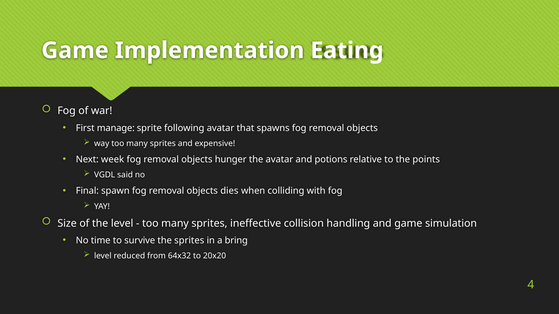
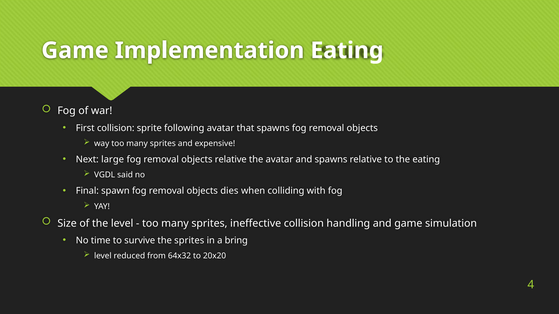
First manage: manage -> collision
week: week -> large
objects hunger: hunger -> relative
and potions: potions -> spawns
the points: points -> eating
